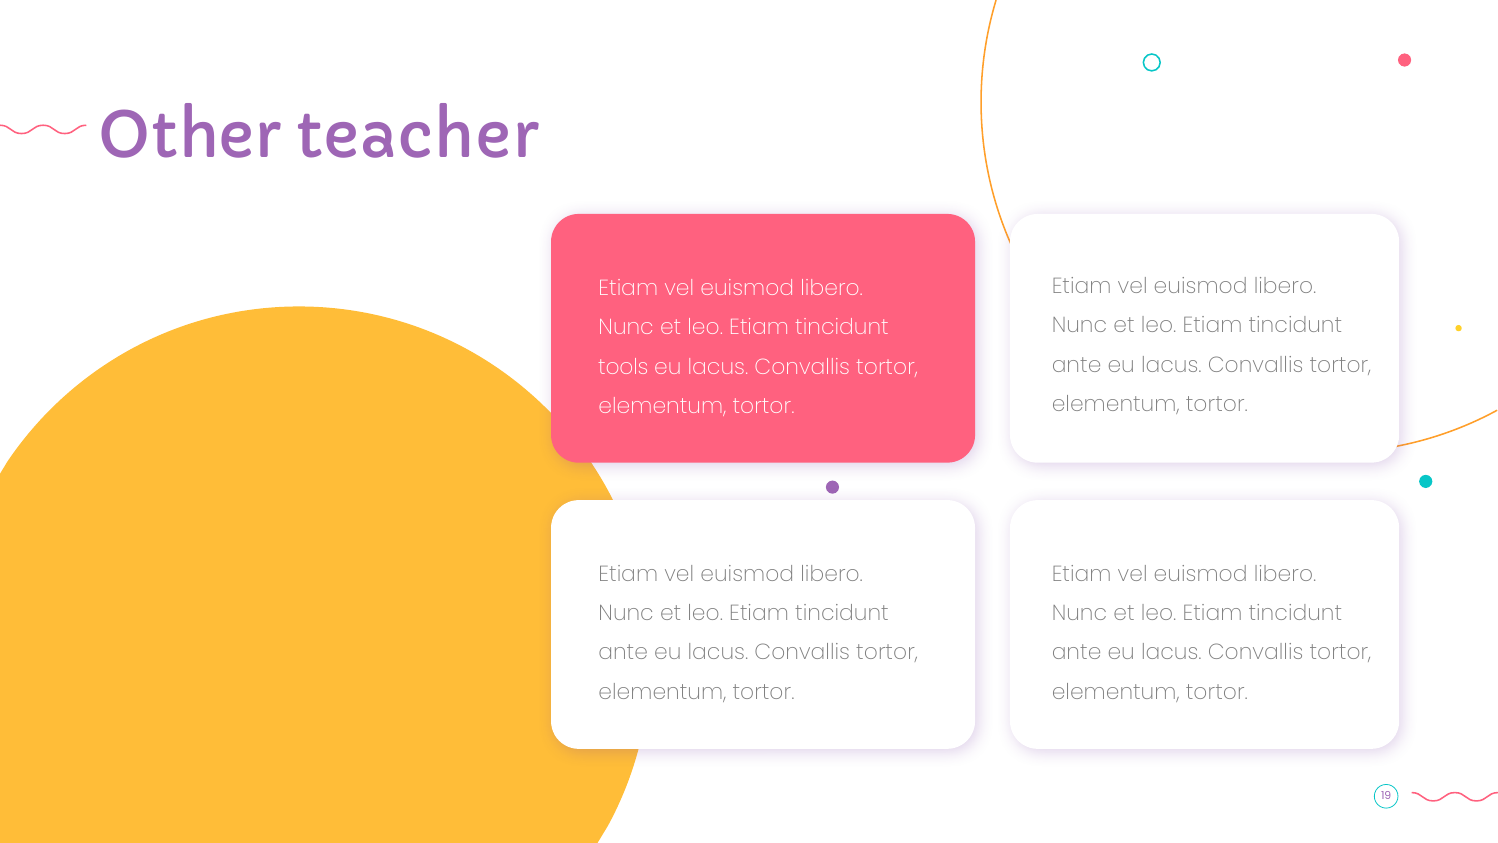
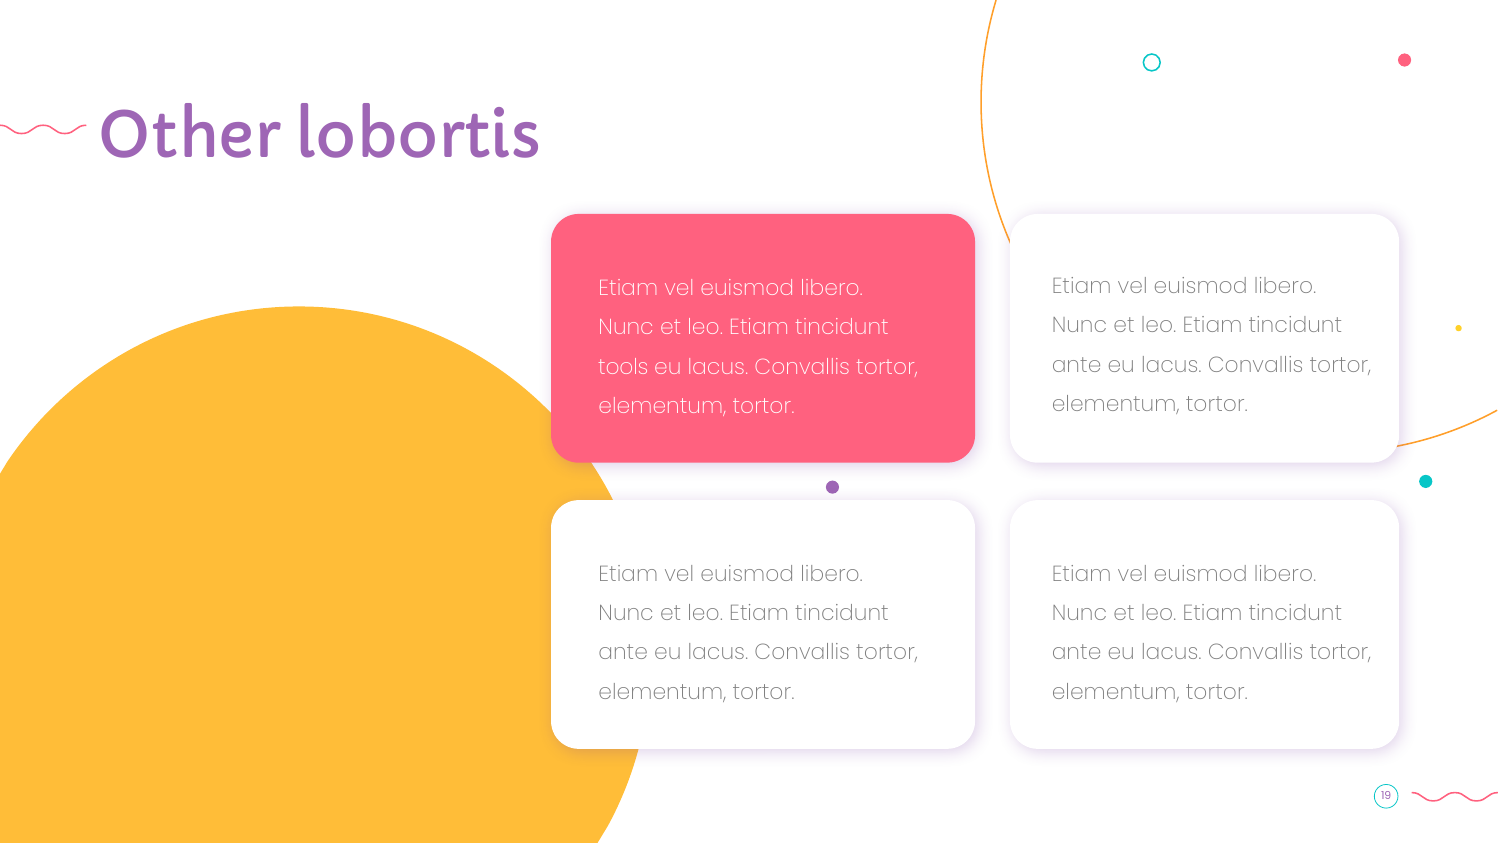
teacher: teacher -> lobortis
